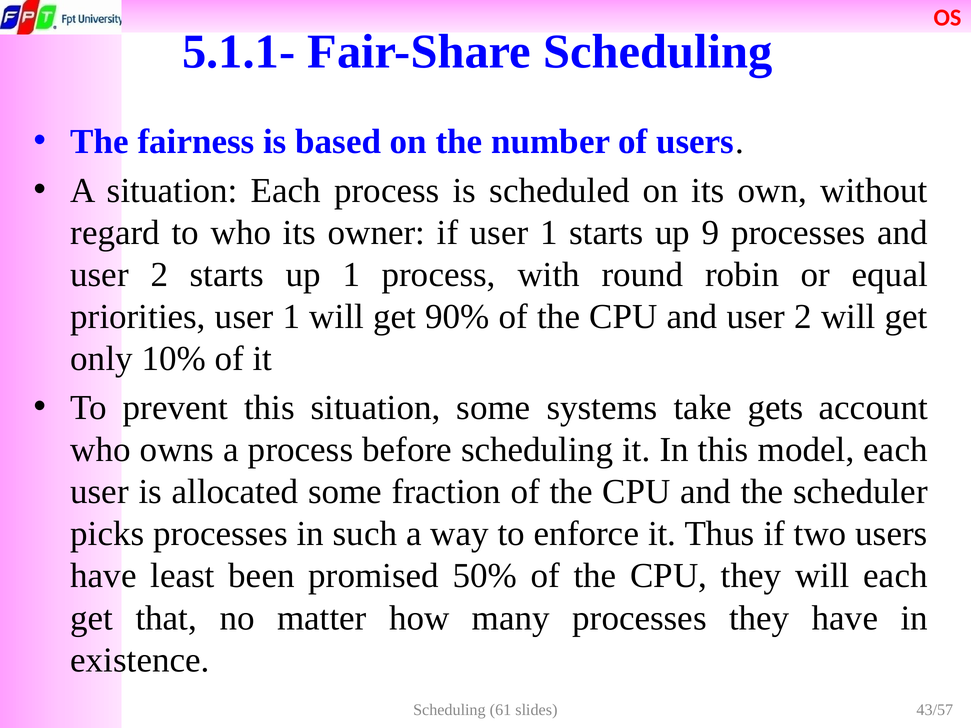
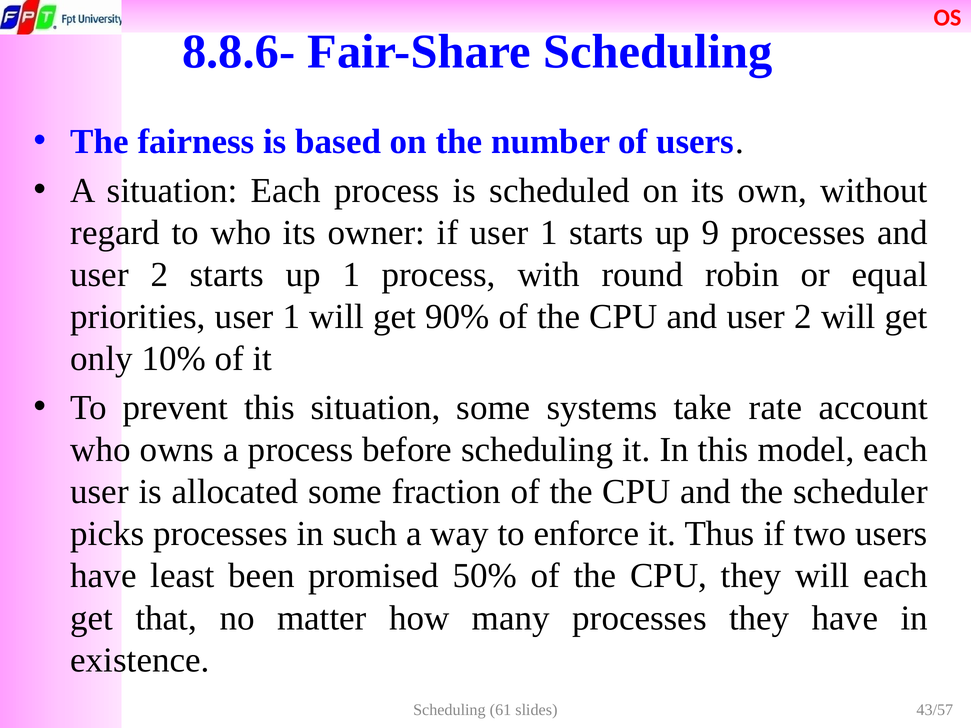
5.1.1-: 5.1.1- -> 8.8.6-
gets: gets -> rate
